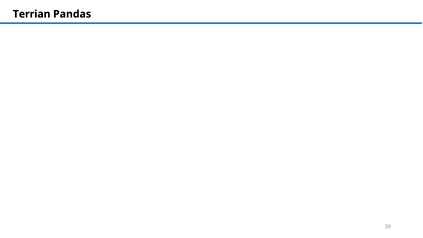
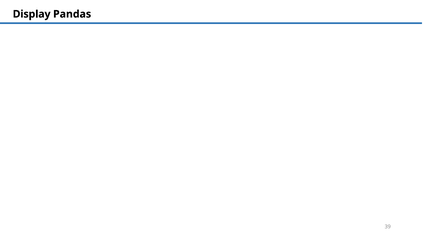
Terrian: Terrian -> Display
